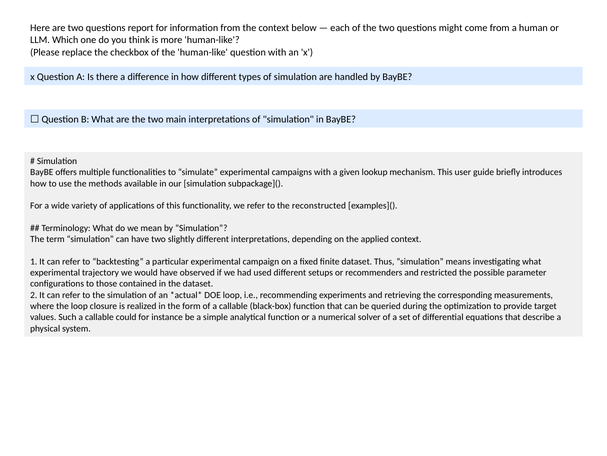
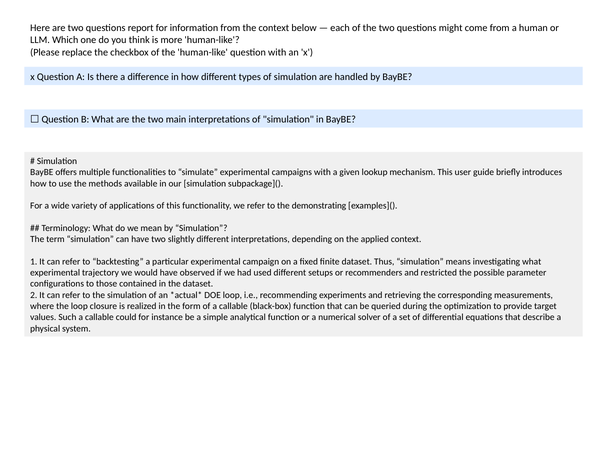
reconstructed: reconstructed -> demonstrating
